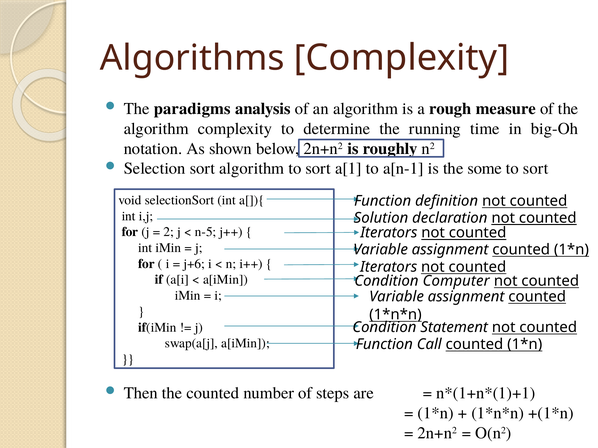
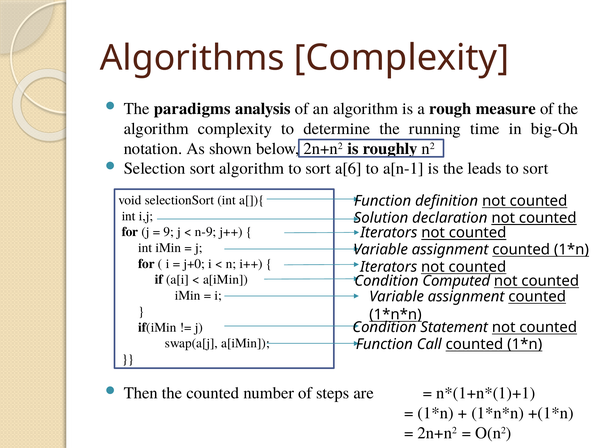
a[1: a[1 -> a[6
some: some -> leads
2: 2 -> 9
n-5: n-5 -> n-9
j+6: j+6 -> j+0
Computer: Computer -> Computed
